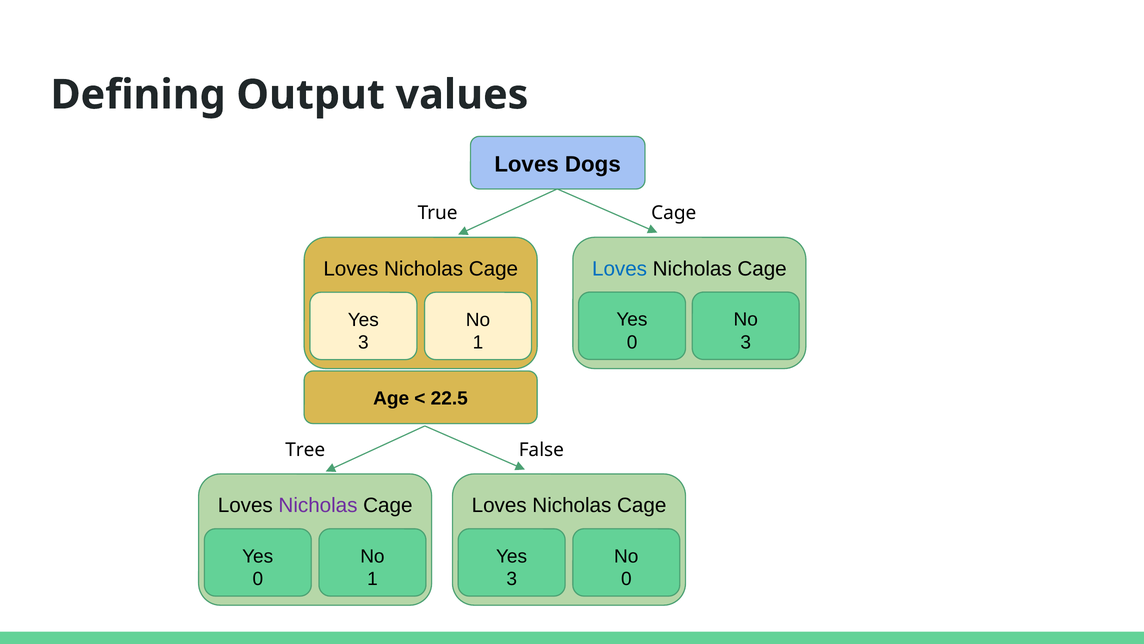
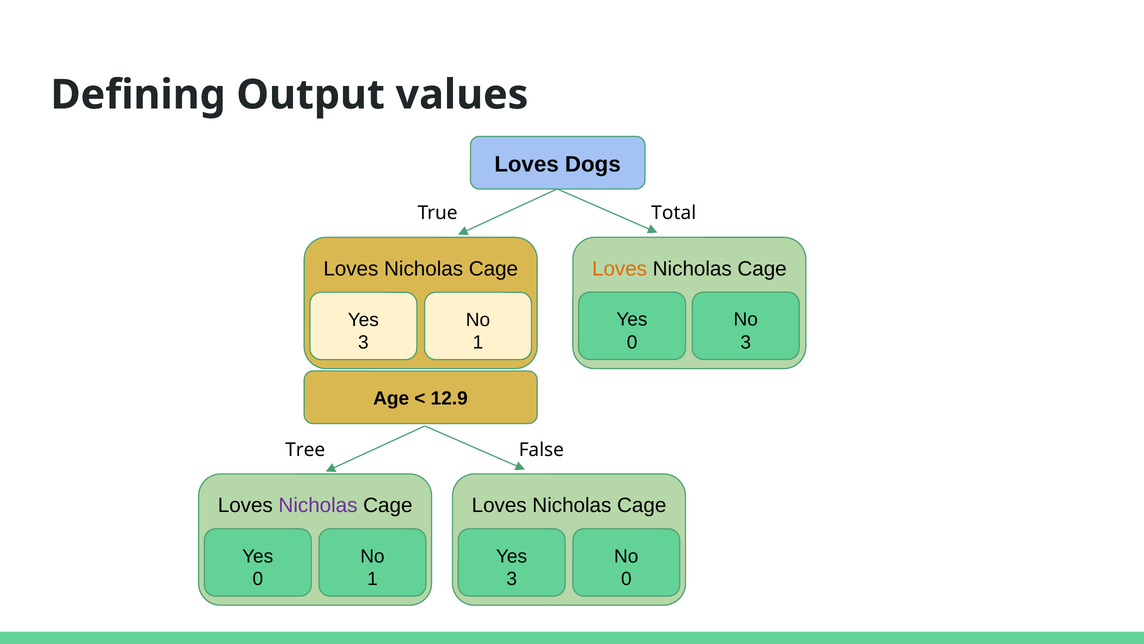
True Cage: Cage -> Total
Loves at (620, 269) colour: blue -> orange
22.5: 22.5 -> 12.9
